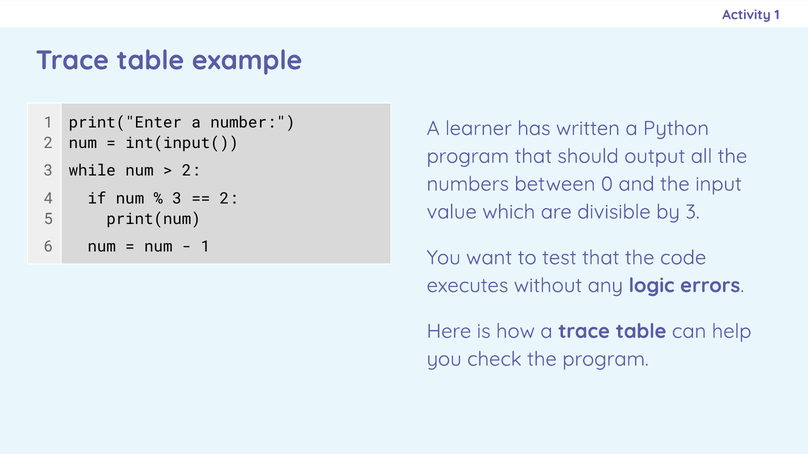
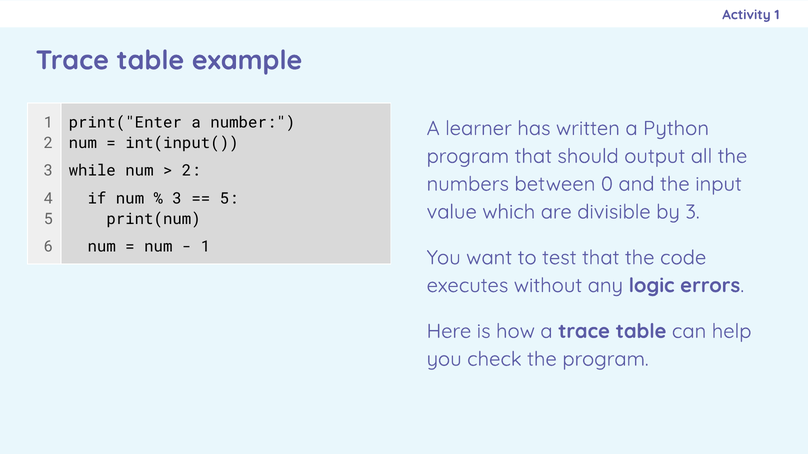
2 at (229, 199): 2 -> 5
